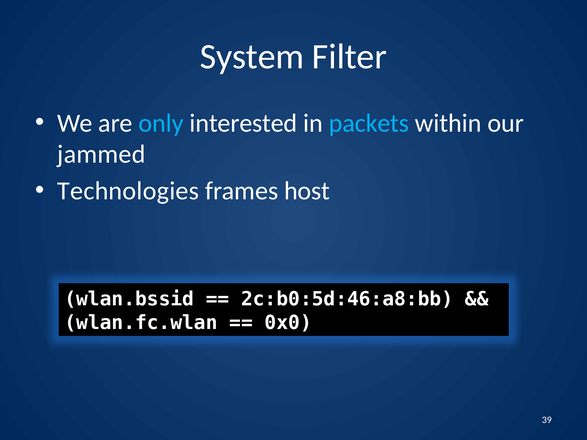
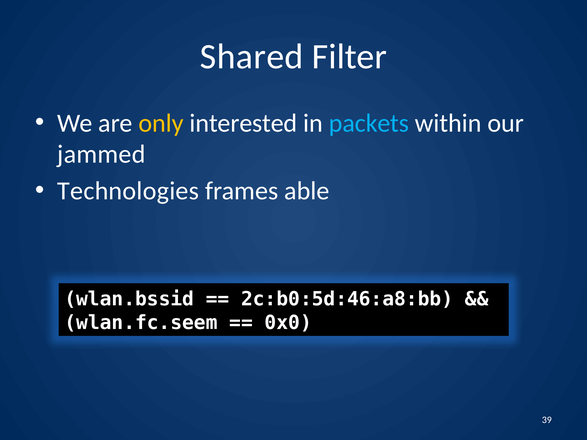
System: System -> Shared
only colour: light blue -> yellow
host: host -> able
wlan.fc.wlan: wlan.fc.wlan -> wlan.fc.seem
